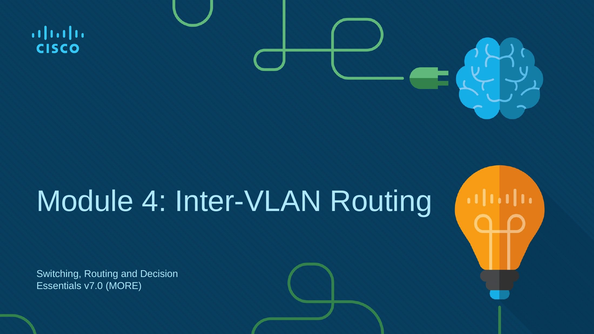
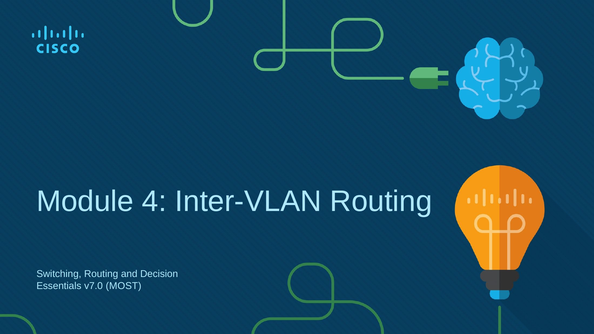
MORE: MORE -> MOST
